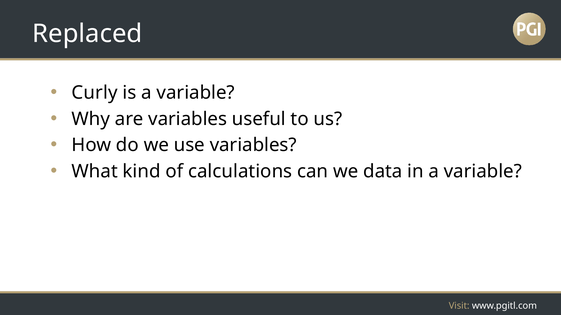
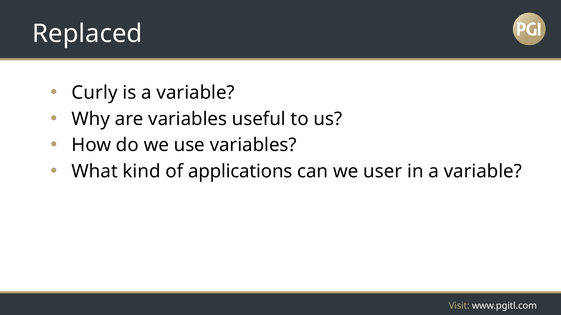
calculations: calculations -> applications
data: data -> user
